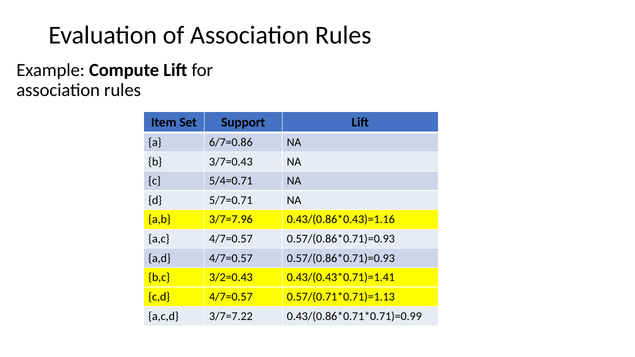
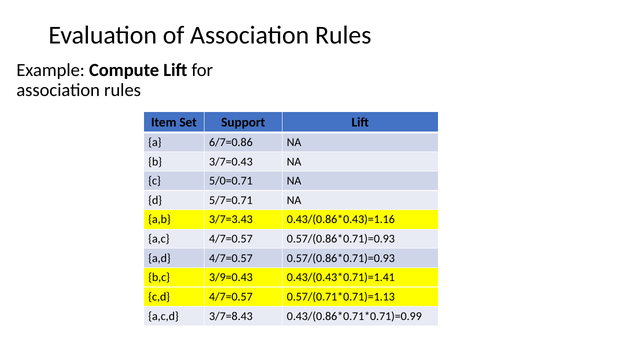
5/4=0.71: 5/4=0.71 -> 5/0=0.71
3/7=7.96: 3/7=7.96 -> 3/7=3.43
3/2=0.43: 3/2=0.43 -> 3/9=0.43
3/7=7.22: 3/7=7.22 -> 3/7=8.43
